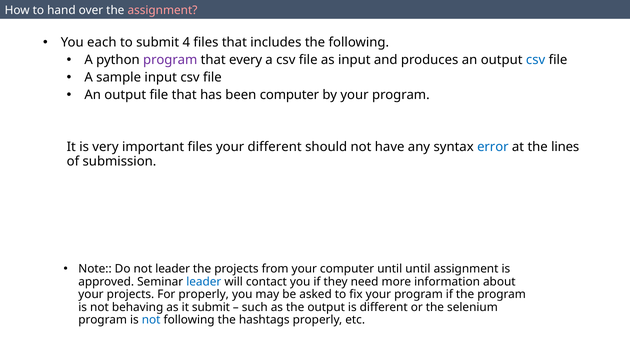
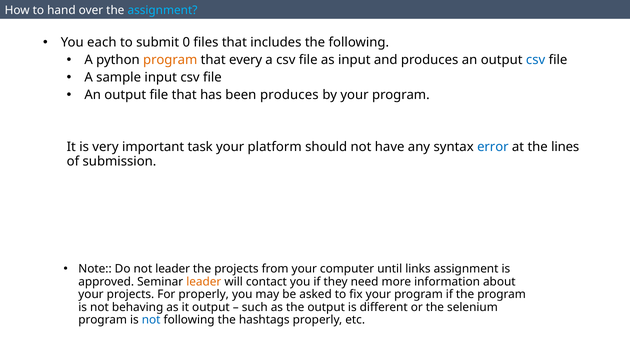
assignment at (162, 10) colour: pink -> light blue
4: 4 -> 0
program at (170, 60) colour: purple -> orange
been computer: computer -> produces
important files: files -> task
your different: different -> platform
until until: until -> links
leader at (204, 282) colour: blue -> orange
it submit: submit -> output
